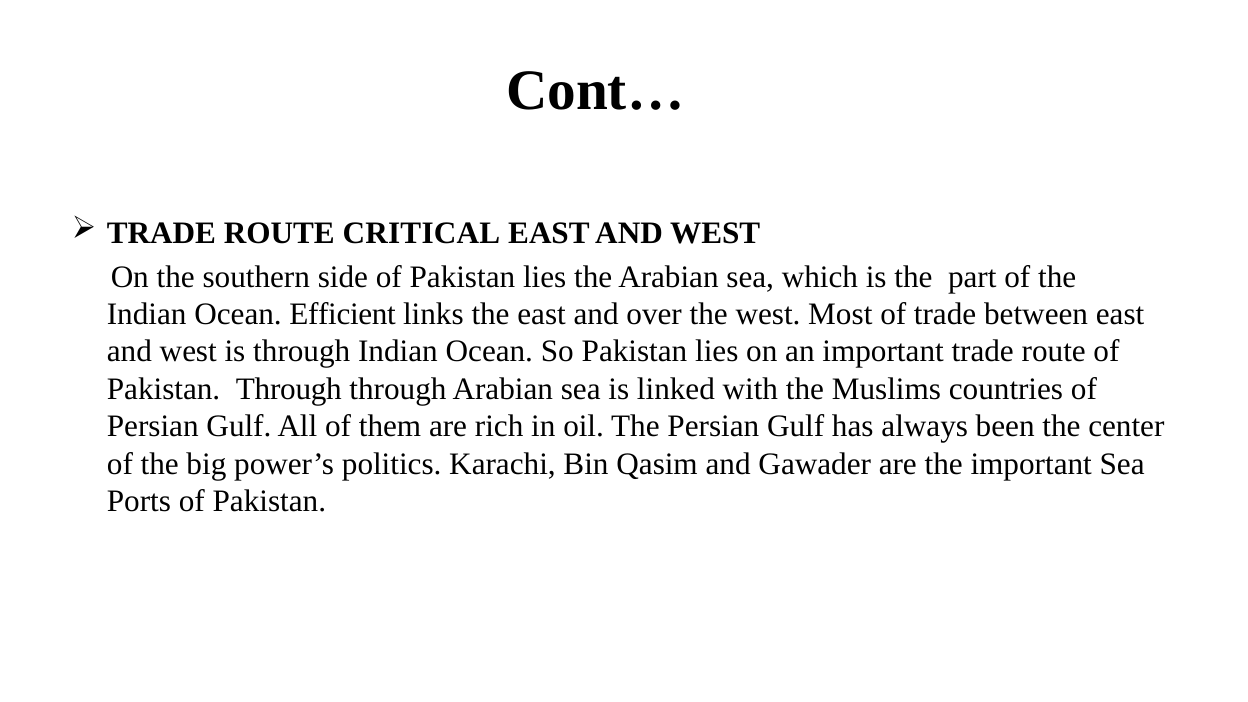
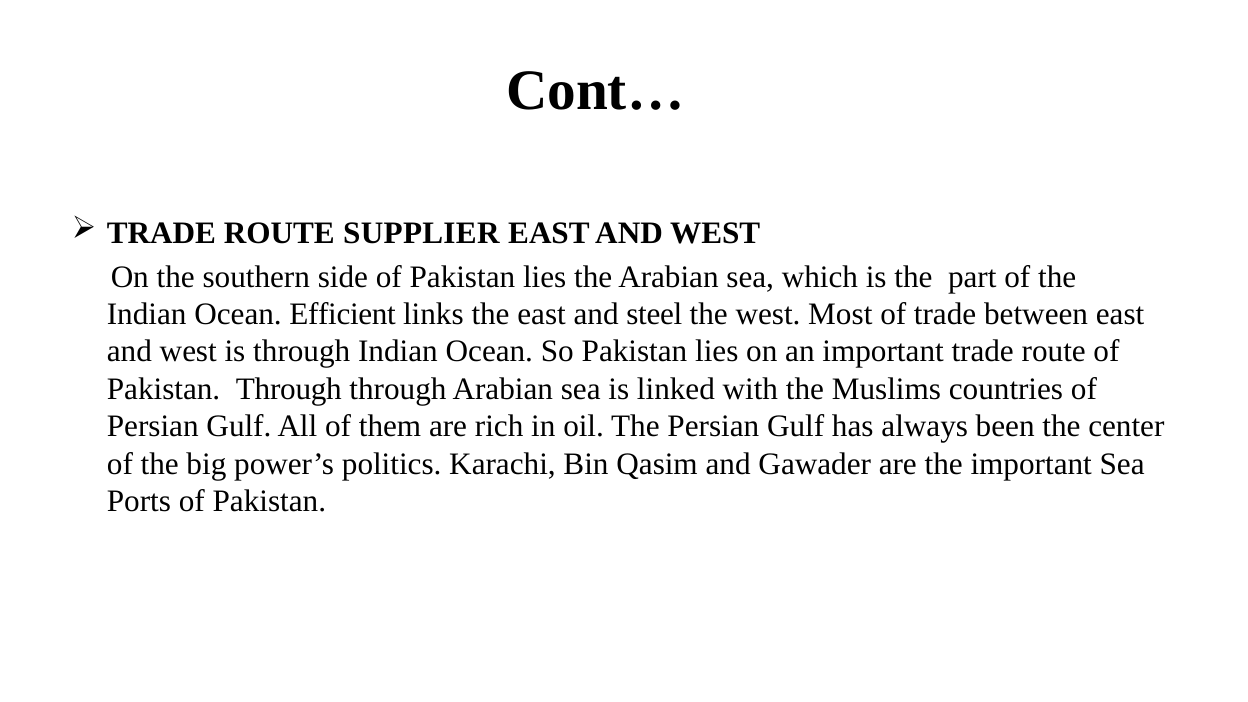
CRITICAL: CRITICAL -> SUPPLIER
over: over -> steel
